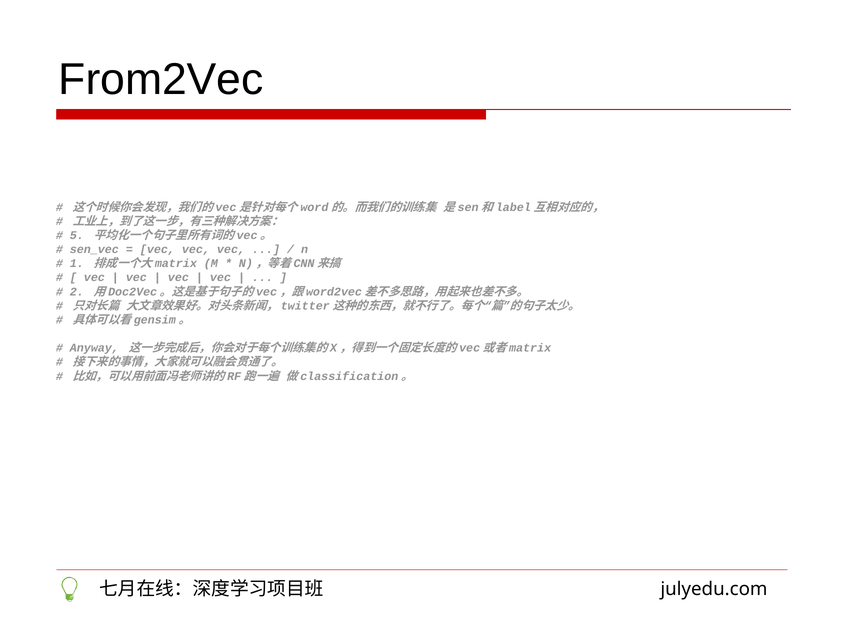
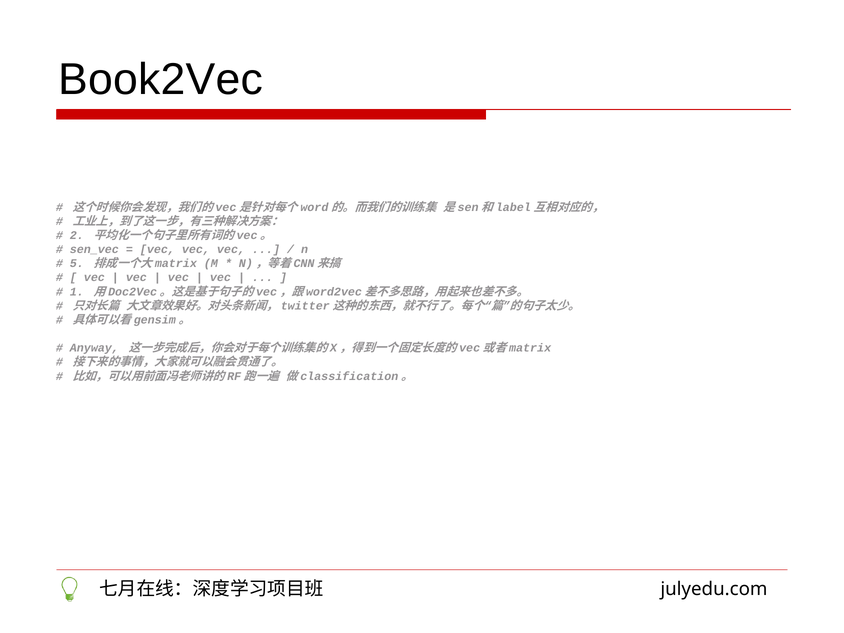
From2Vec: From2Vec -> Book2Vec
5: 5 -> 2
1: 1 -> 5
2: 2 -> 1
